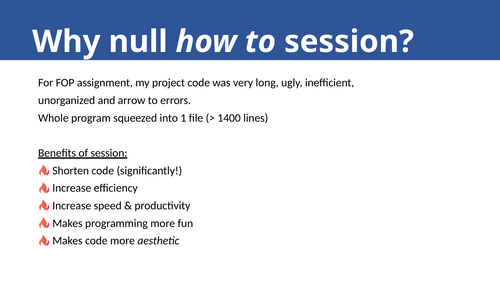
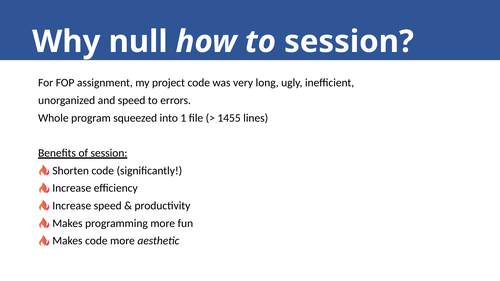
and arrow: arrow -> speed
1400: 1400 -> 1455
